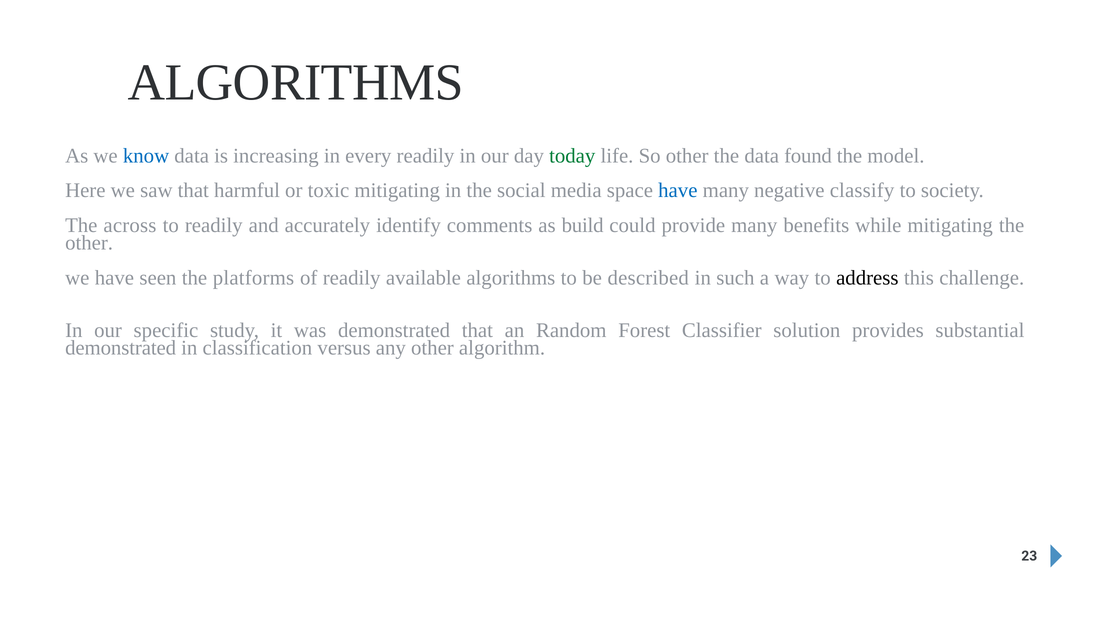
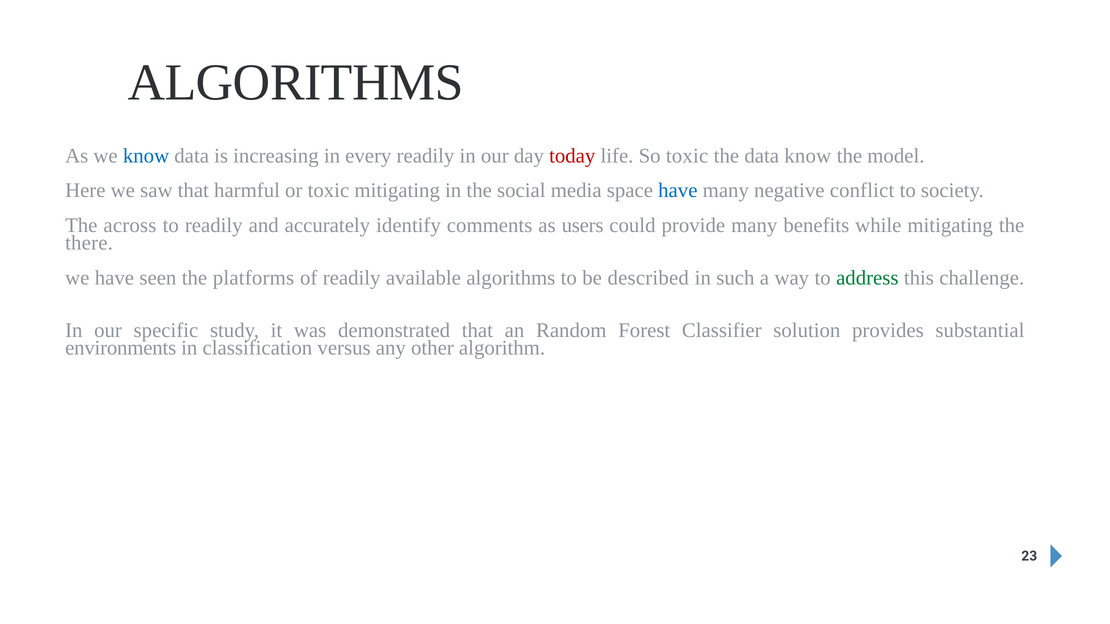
today colour: green -> red
So other: other -> toxic
data found: found -> know
classify: classify -> conflict
build: build -> users
other at (89, 243): other -> there
address colour: black -> green
demonstrated at (121, 348): demonstrated -> environments
